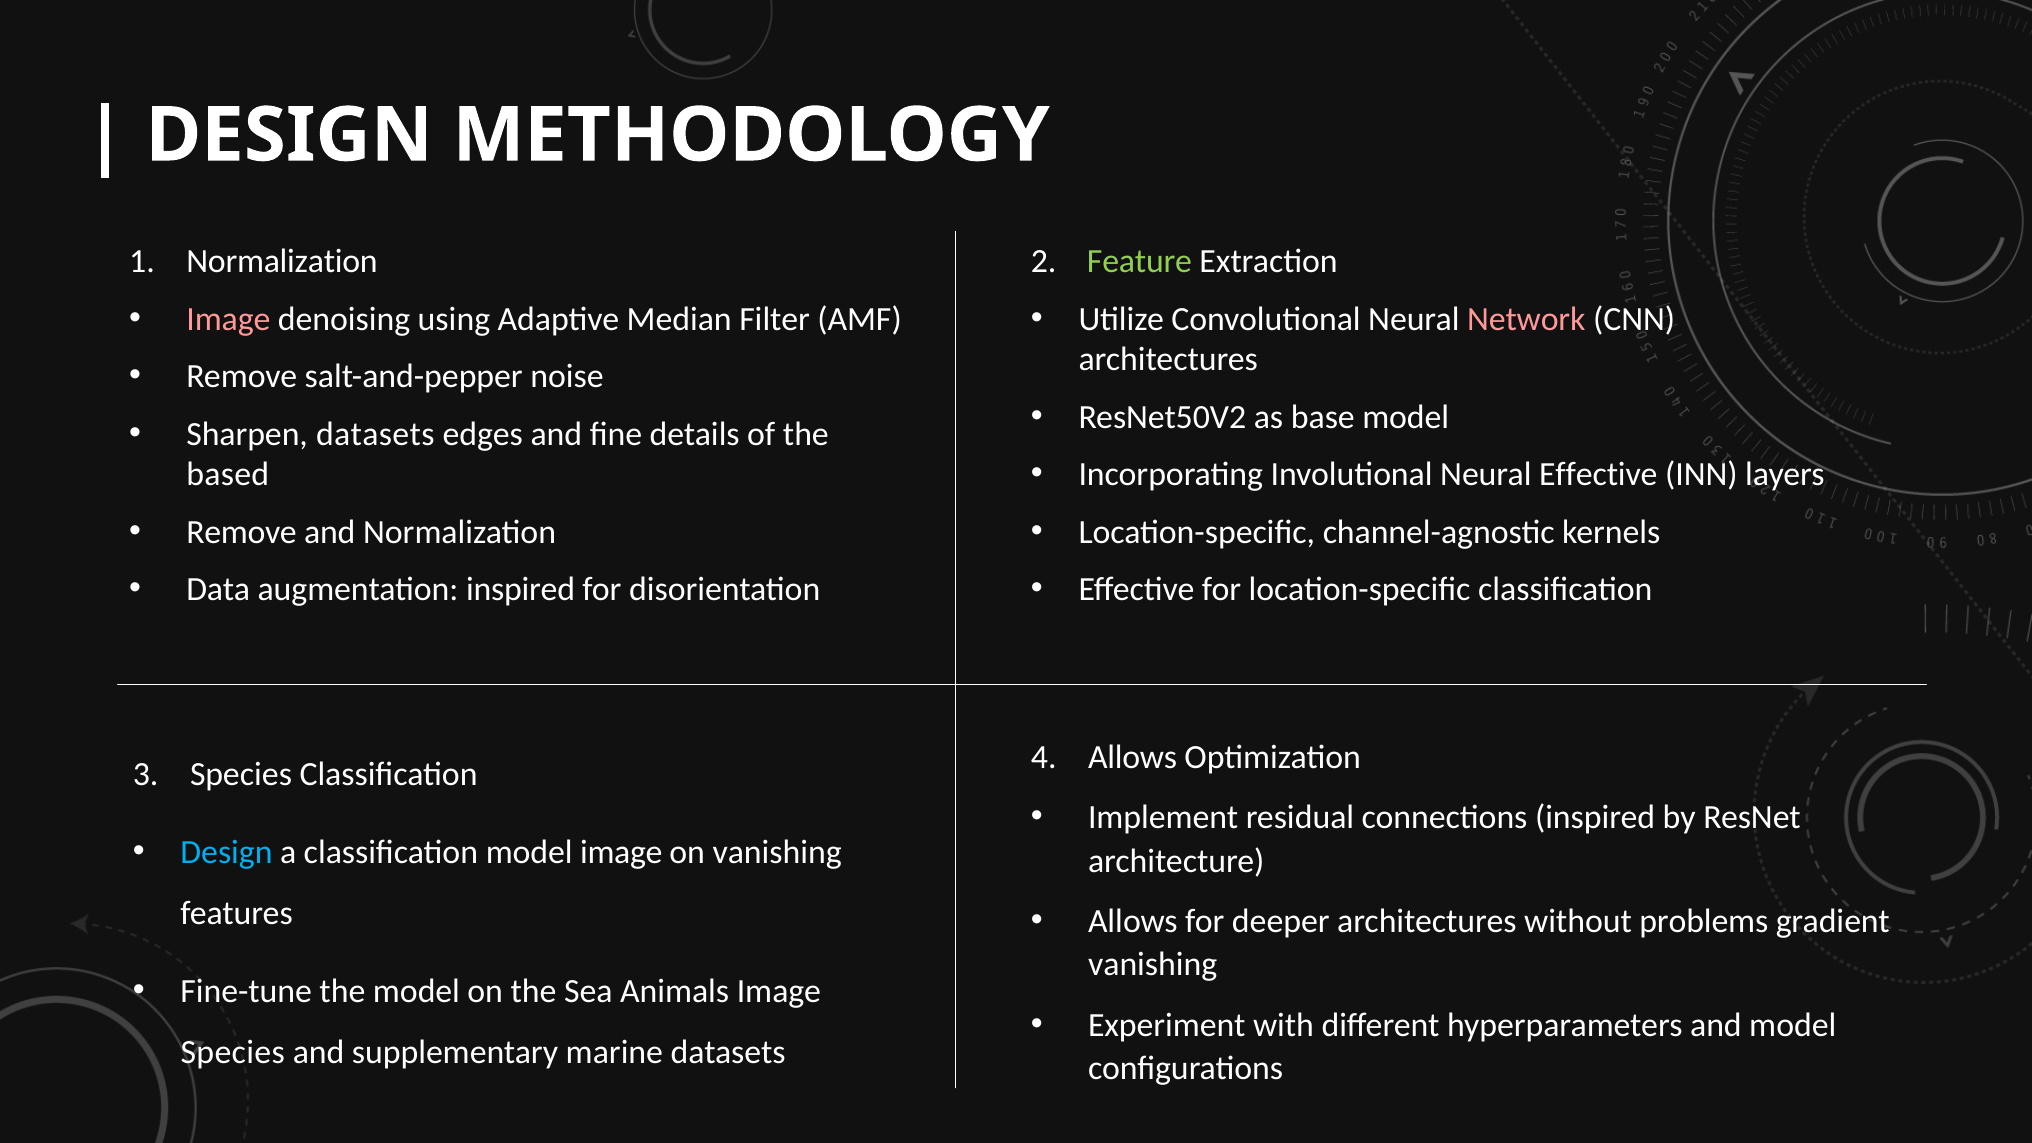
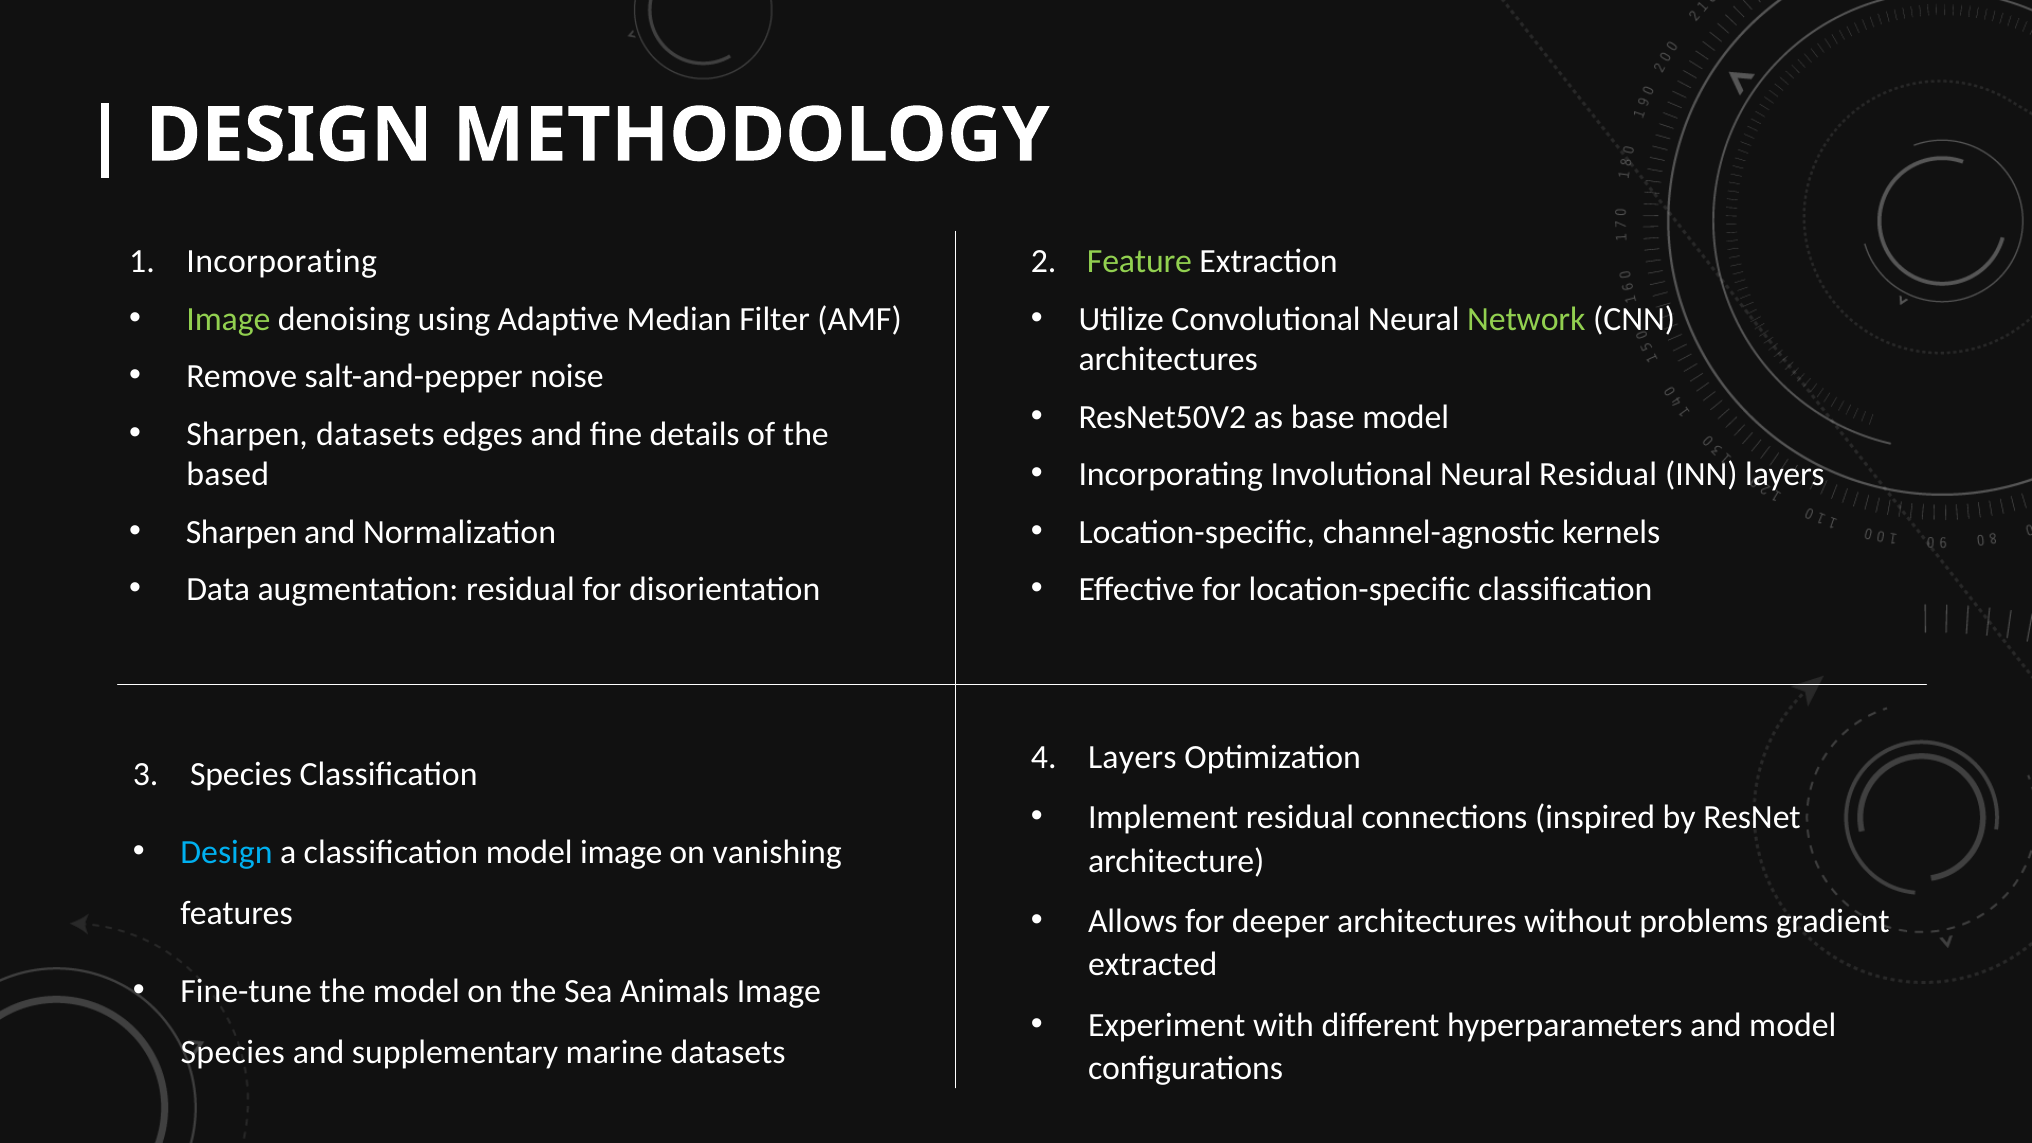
Normalization at (282, 261): Normalization -> Incorporating
Image at (228, 319) colour: pink -> light green
Network colour: pink -> light green
Neural Effective: Effective -> Residual
Remove at (242, 532): Remove -> Sharpen
augmentation inspired: inspired -> residual
Allows at (1133, 757): Allows -> Layers
vanishing at (1153, 965): vanishing -> extracted
